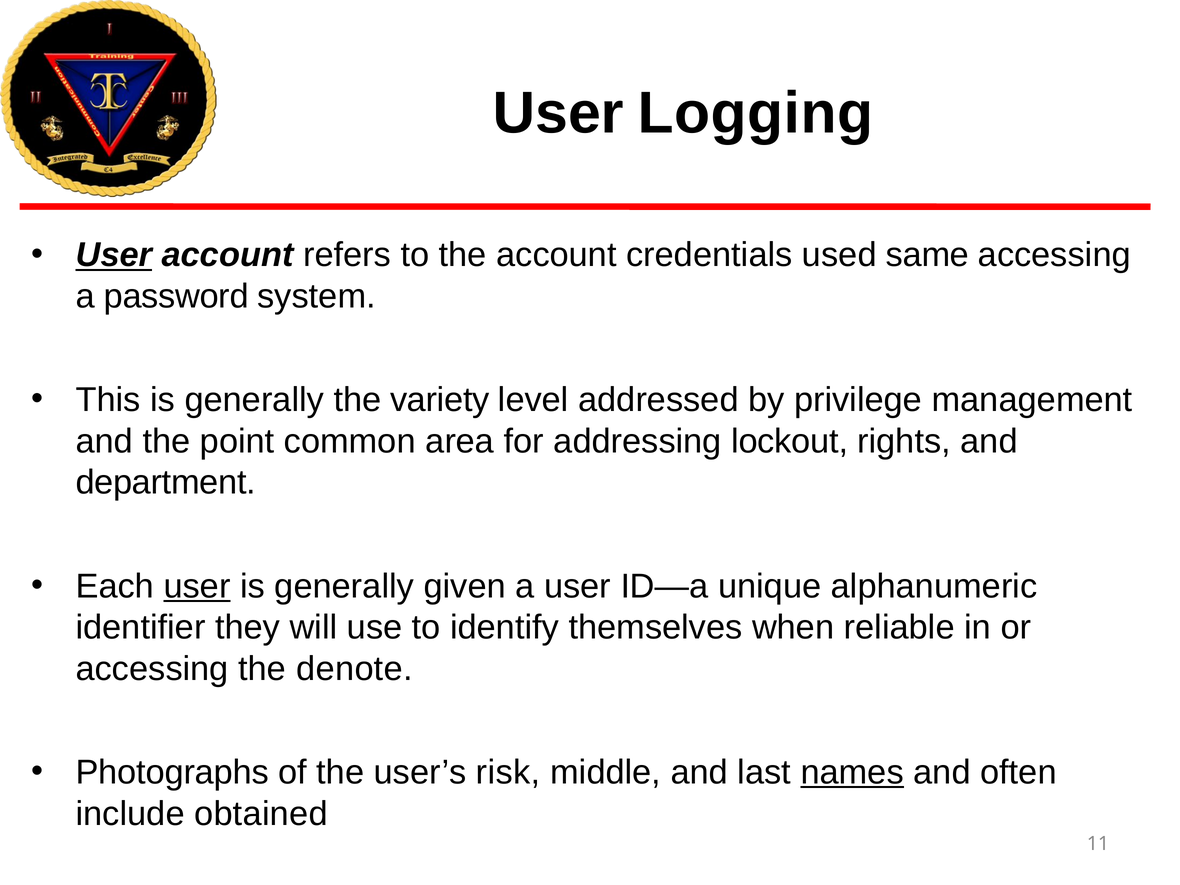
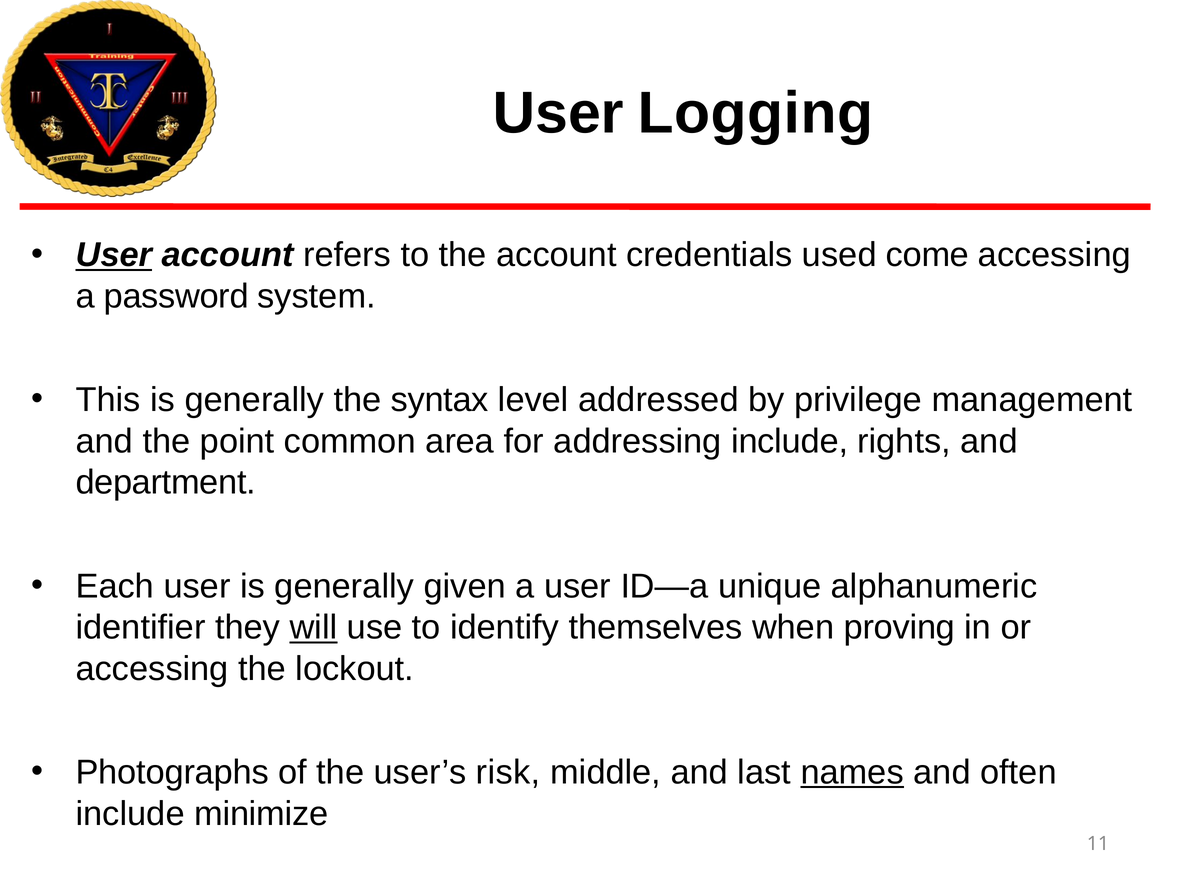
same: same -> come
variety: variety -> syntax
addressing lockout: lockout -> include
user at (197, 586) underline: present -> none
will underline: none -> present
reliable: reliable -> proving
denote: denote -> lockout
obtained: obtained -> minimize
